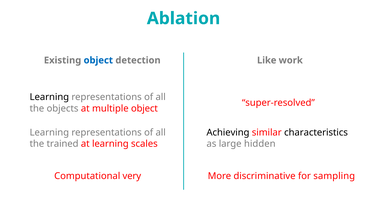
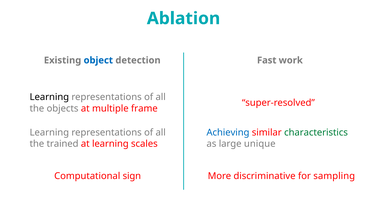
Like: Like -> Fast
multiple object: object -> frame
Achieving colour: black -> blue
characteristics colour: black -> green
hidden: hidden -> unique
very: very -> sign
